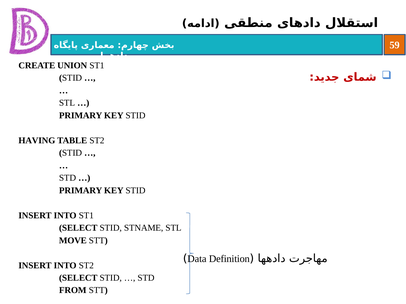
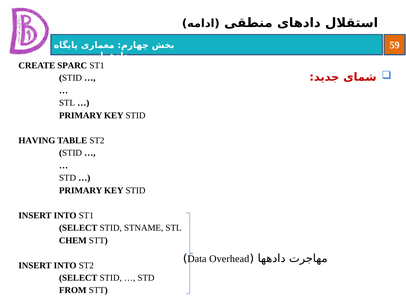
UNION: UNION -> SPARC
MOVE: MOVE -> CHEM
Definition: Definition -> Overhead
